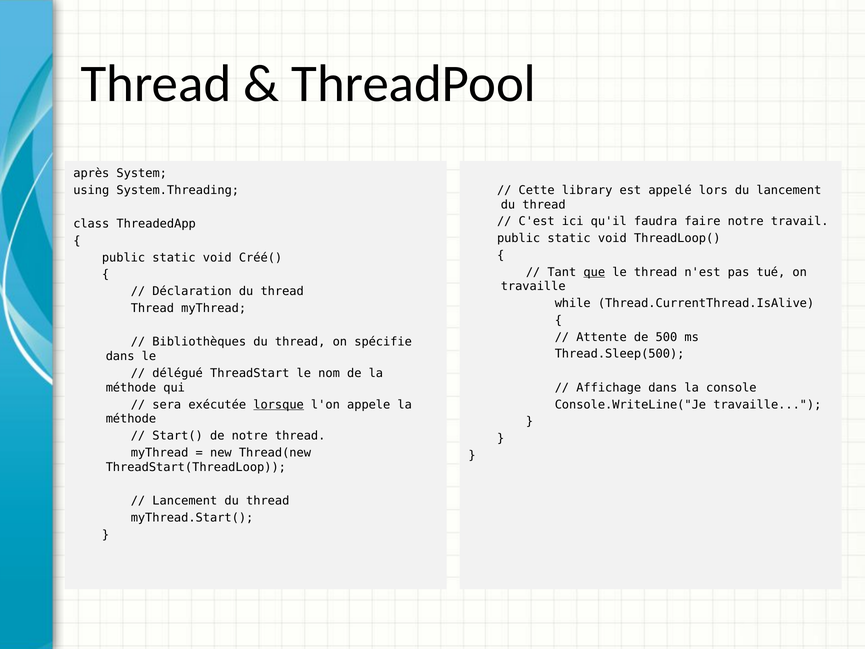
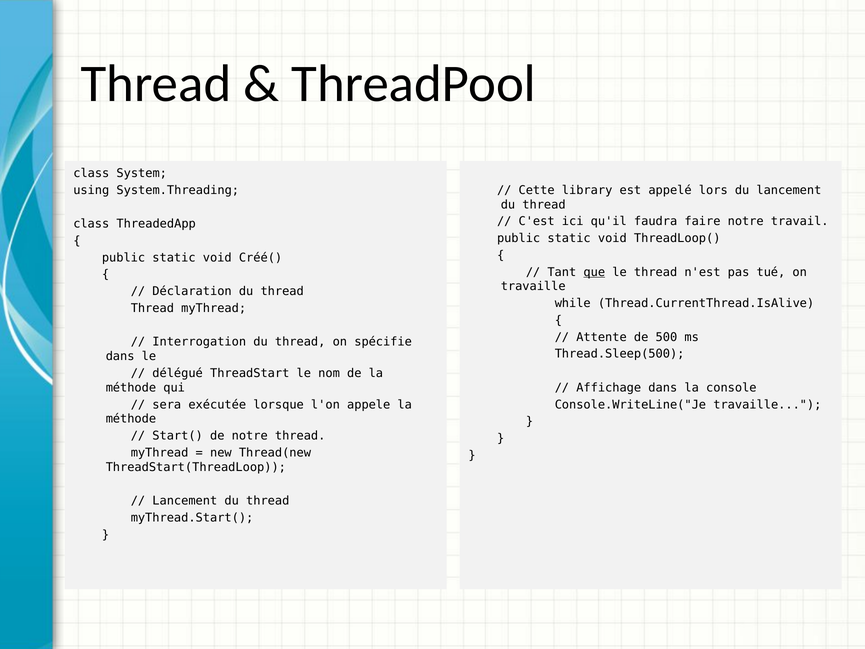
après at (91, 173): après -> class
Bibliothèques: Bibliothèques -> Interrogation
lorsque underline: present -> none
